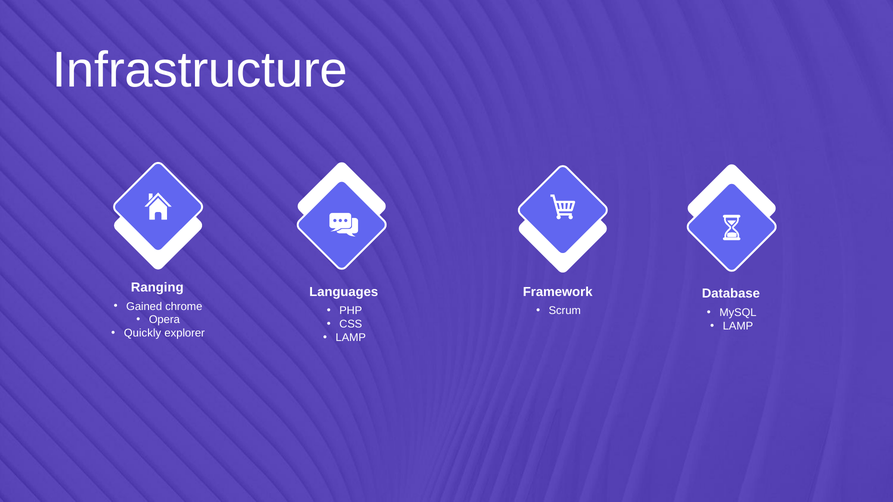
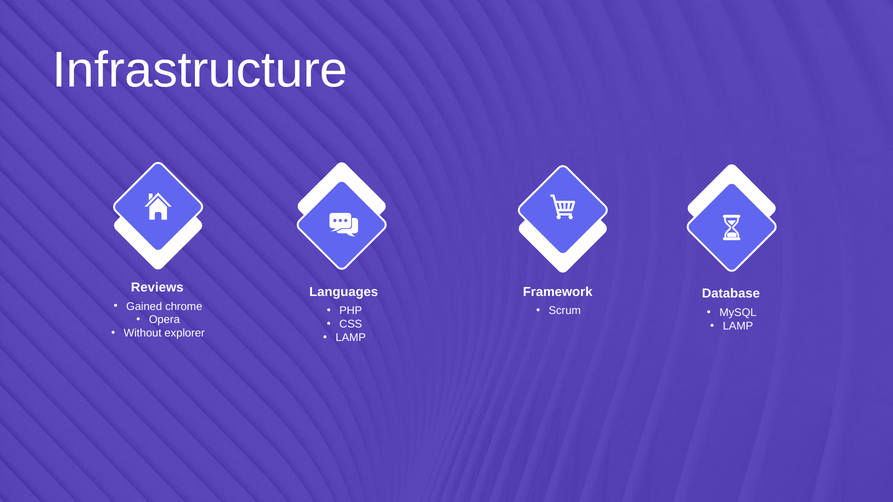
Ranging: Ranging -> Reviews
Quickly: Quickly -> Without
